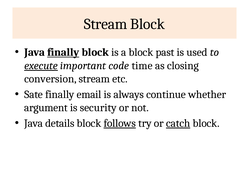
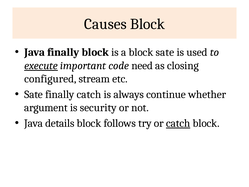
Stream at (106, 24): Stream -> Causes
finally at (63, 52) underline: present -> none
block past: past -> sate
time: time -> need
conversion: conversion -> configured
finally email: email -> catch
follows underline: present -> none
